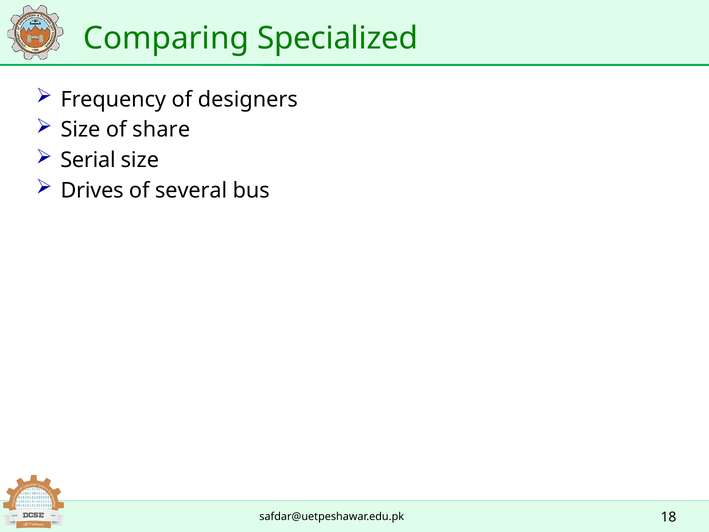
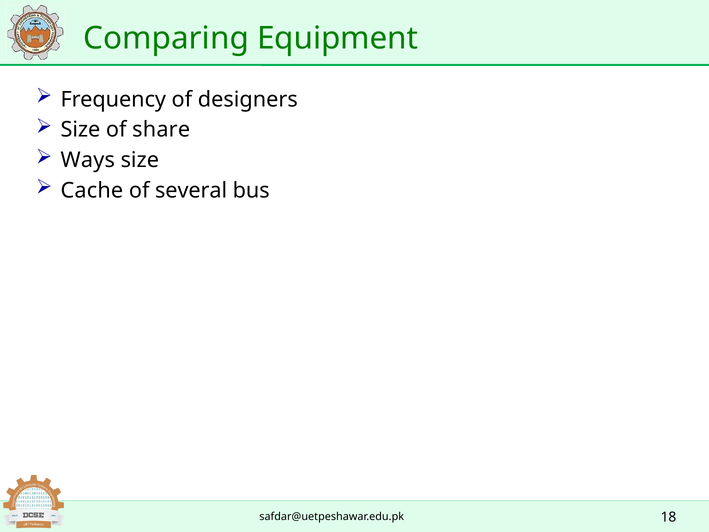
Specialized: Specialized -> Equipment
Serial: Serial -> Ways
Drives: Drives -> Cache
